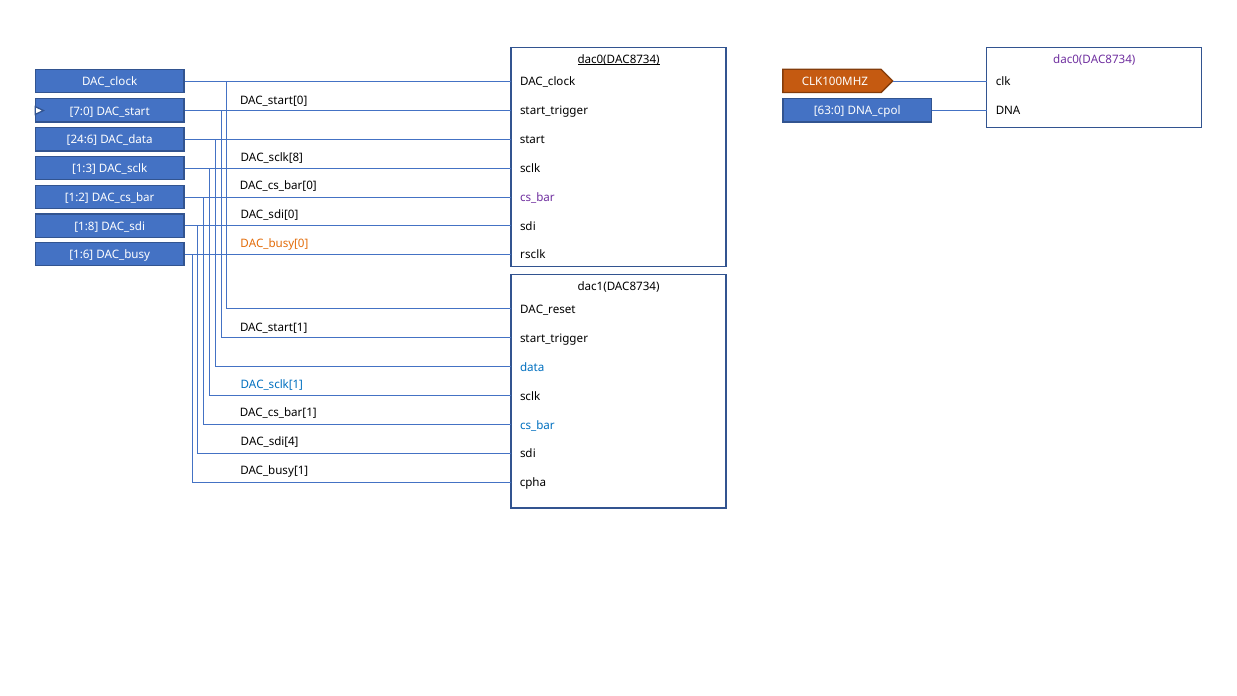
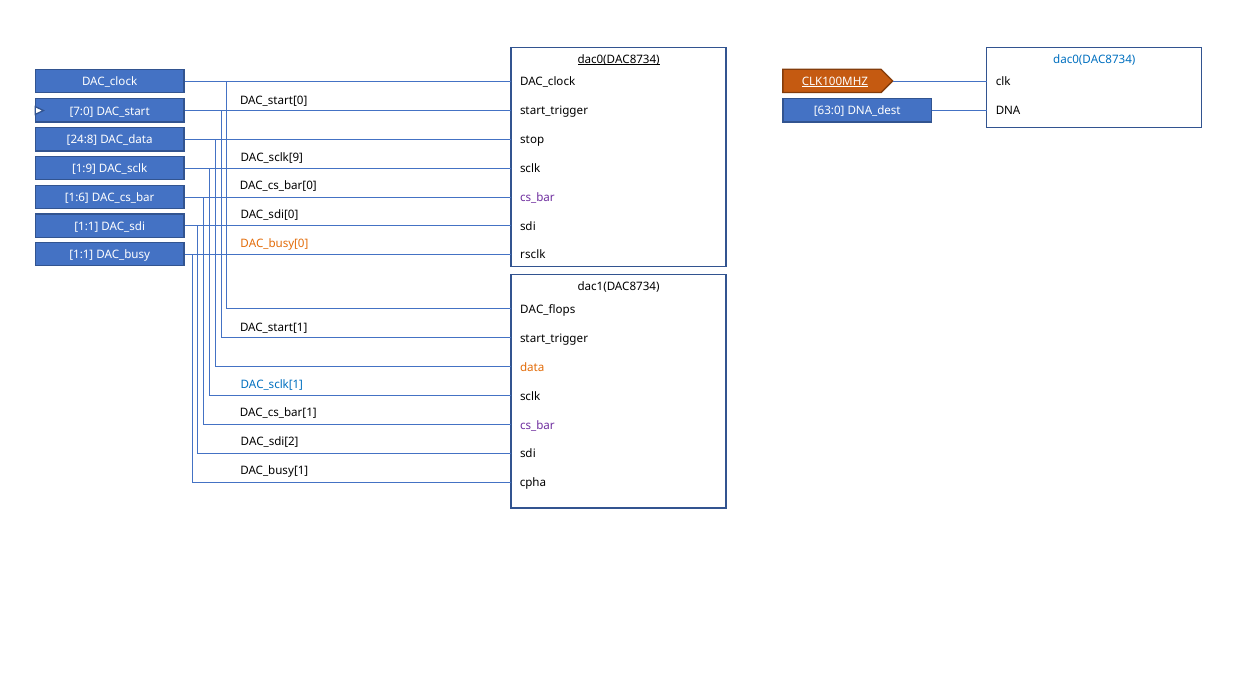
dac0(DAC8734 at (1094, 60) colour: purple -> blue
CLK100MHZ underline: none -> present
DNA_cpol: DNA_cpol -> DNA_dest
24:6: 24:6 -> 24:8
start: start -> stop
DAC_sclk[8: DAC_sclk[8 -> DAC_sclk[9
1:3: 1:3 -> 1:9
1:2: 1:2 -> 1:6
1:8 at (86, 227): 1:8 -> 1:1
1:6 at (81, 255): 1:6 -> 1:1
DAC_reset: DAC_reset -> DAC_flops
data colour: blue -> orange
cs_bar at (537, 425) colour: blue -> purple
DAC_sdi[4: DAC_sdi[4 -> DAC_sdi[2
